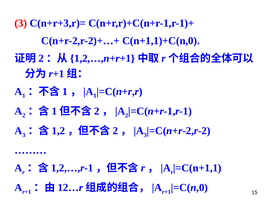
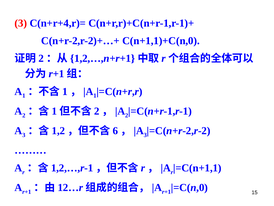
C(n+r+3,r)=: C(n+r+3,r)= -> C(n+r+4,r)=
2 at (115, 131): 2 -> 6
